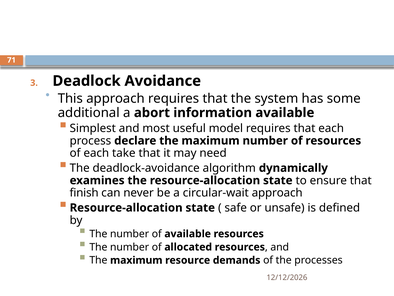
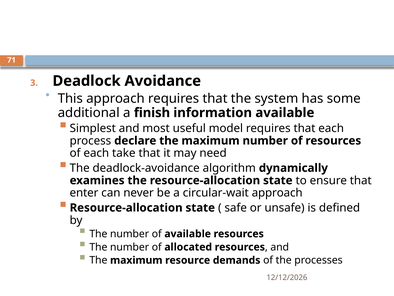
abort: abort -> finish
finish: finish -> enter
